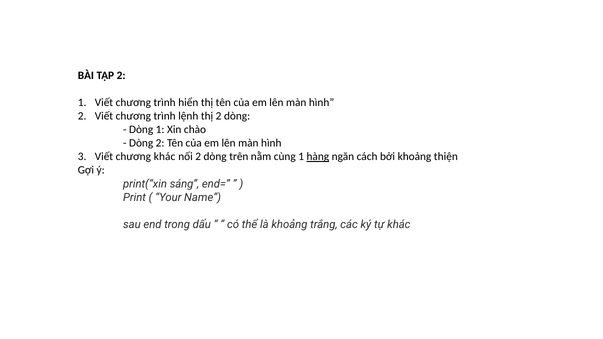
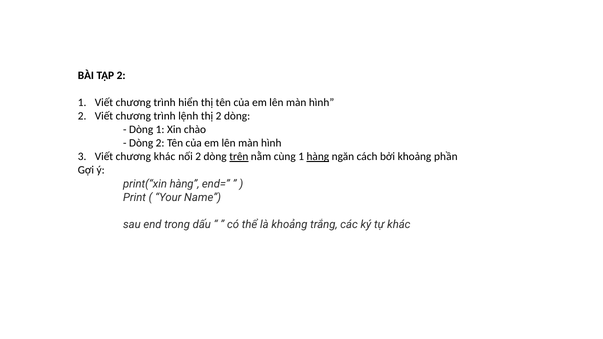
trên underline: none -> present
thiện: thiện -> phần
print(“xin sáng: sáng -> hàng
